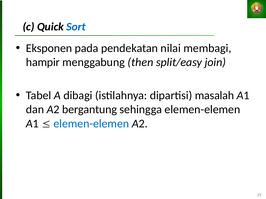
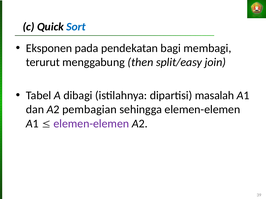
nilai: nilai -> bagi
hampir: hampir -> terurut
bergantung: bergantung -> pembagian
elemen-elemen at (91, 124) colour: blue -> purple
